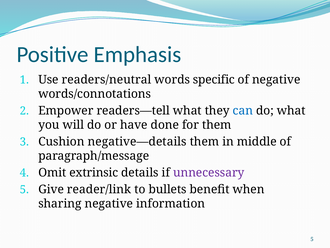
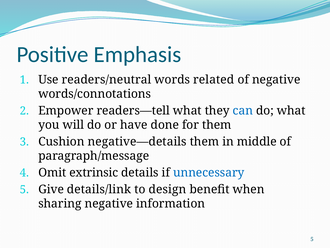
specific: specific -> related
unnecessary colour: purple -> blue
reader/link: reader/link -> details/link
bullets: bullets -> design
